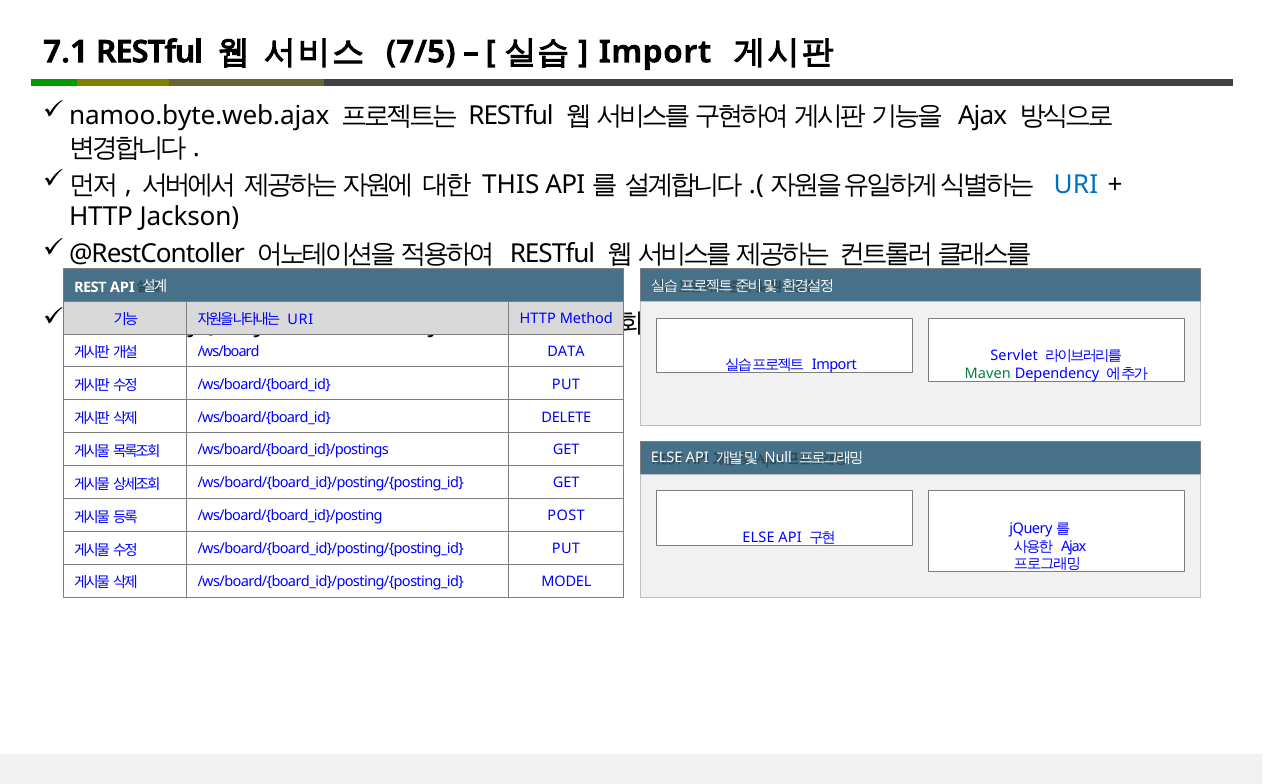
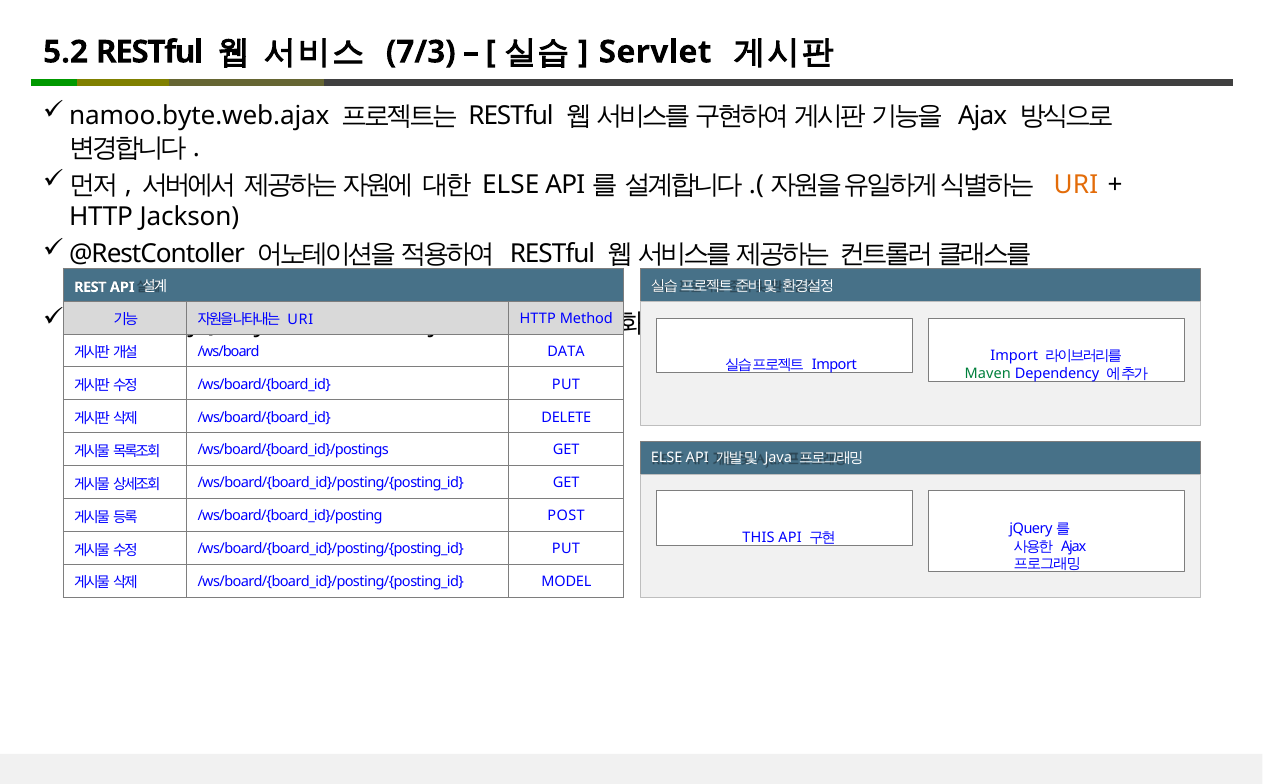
7.1: 7.1 -> 5.2
7/5: 7/5 -> 7/3
Import at (655, 52): Import -> Servlet
THIS at (511, 185): THIS -> ELSE
URI at (1076, 185) colour: blue -> orange
Servlet at (1014, 356): Servlet -> Import
Null: Null -> Java
ELSE at (759, 538): ELSE -> THIS
